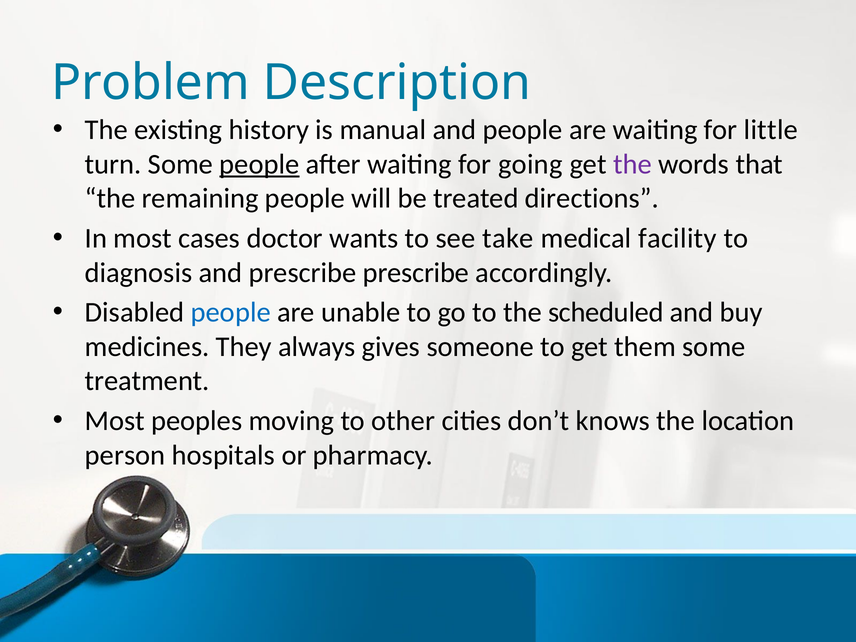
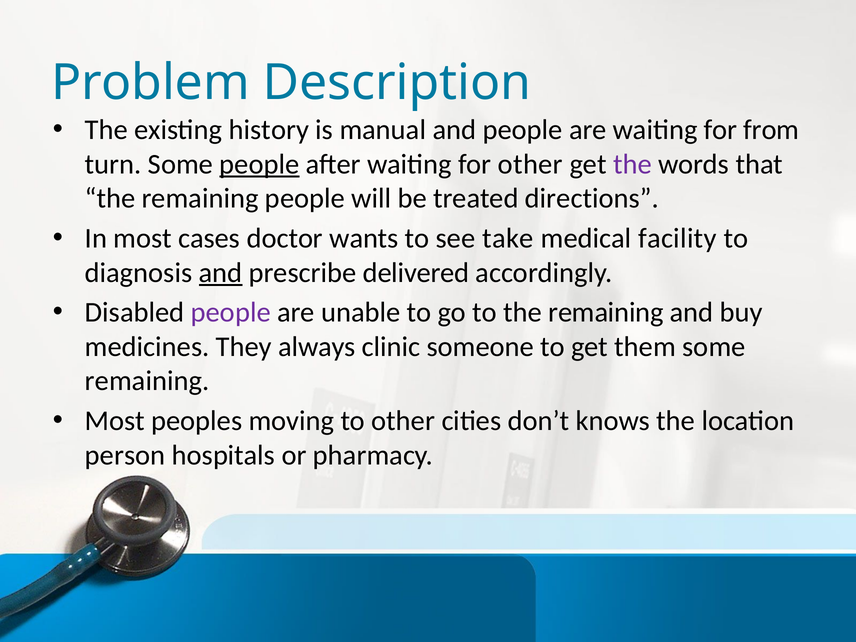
little: little -> from
for going: going -> other
and at (221, 273) underline: none -> present
prescribe prescribe: prescribe -> delivered
people at (231, 313) colour: blue -> purple
to the scheduled: scheduled -> remaining
gives: gives -> clinic
treatment at (147, 381): treatment -> remaining
